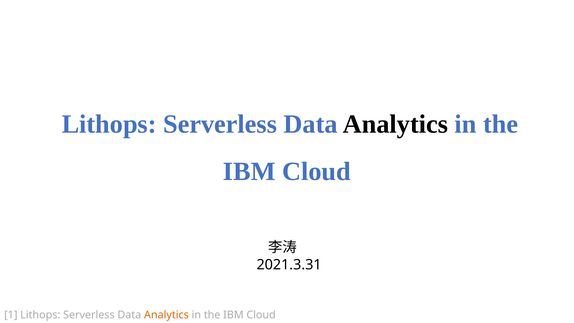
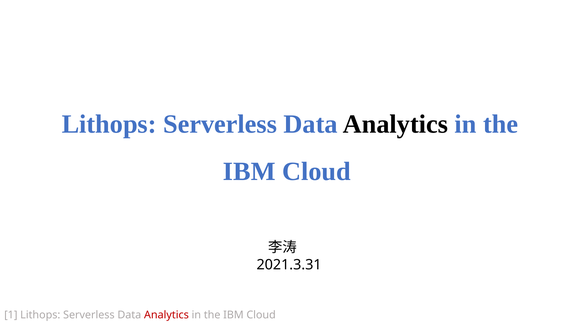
Analytics at (166, 315) colour: orange -> red
